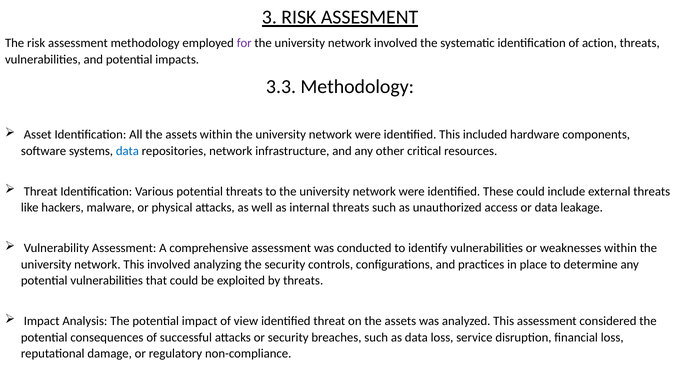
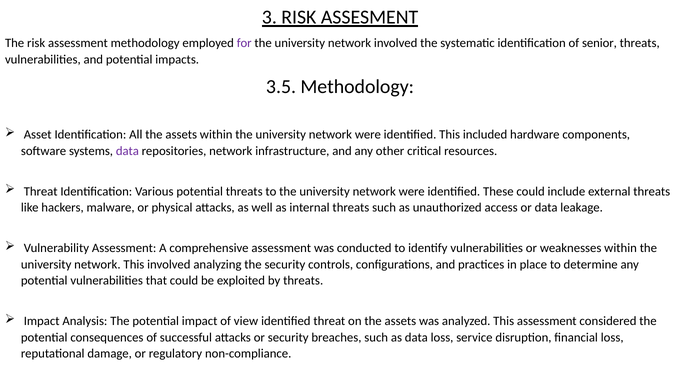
action: action -> senior
3.3: 3.3 -> 3.5
data at (127, 151) colour: blue -> purple
